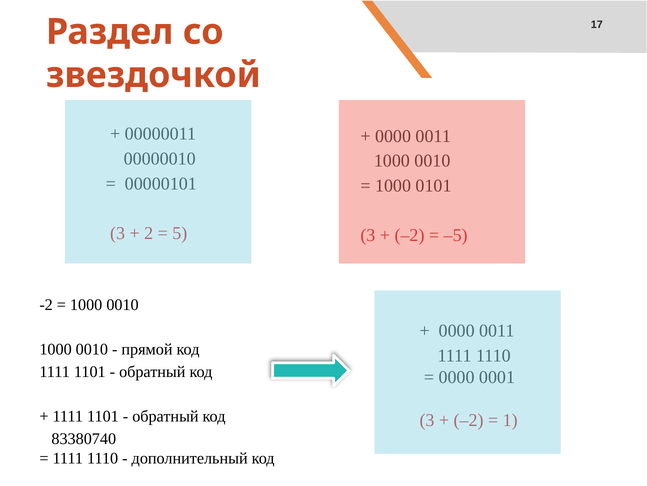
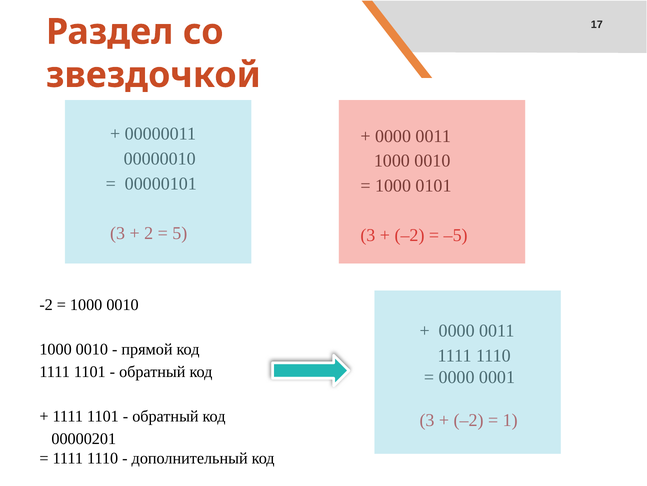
83380740: 83380740 -> 00000201
